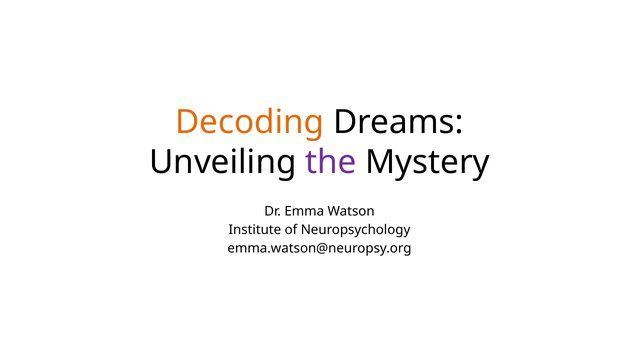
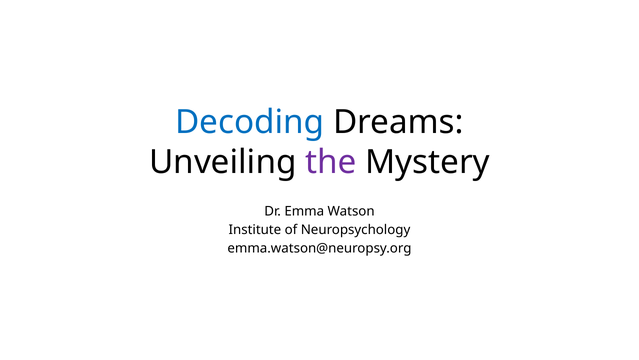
Decoding colour: orange -> blue
